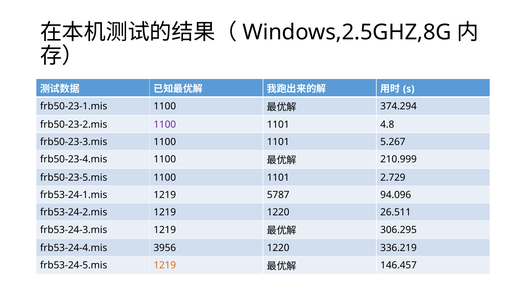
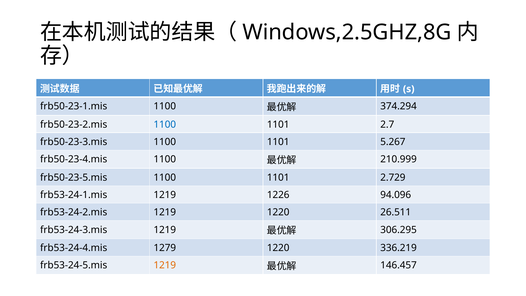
1100 at (165, 125) colour: purple -> blue
4.8: 4.8 -> 2.7
5787: 5787 -> 1226
3956: 3956 -> 1279
